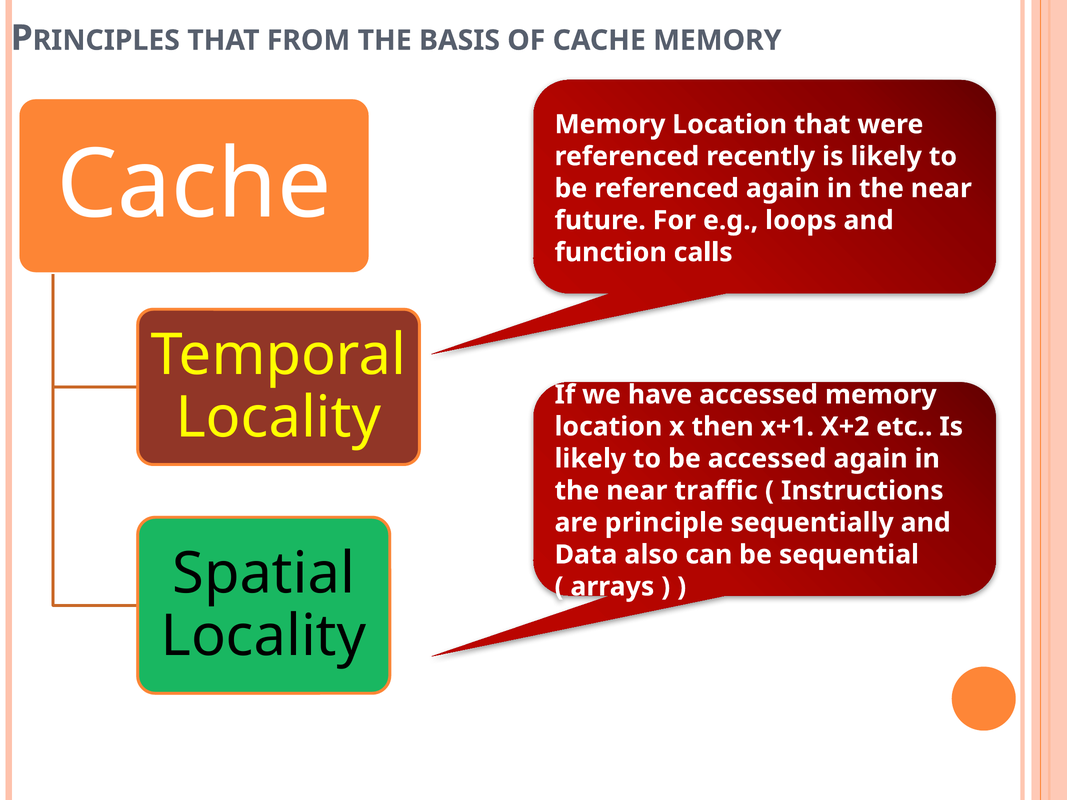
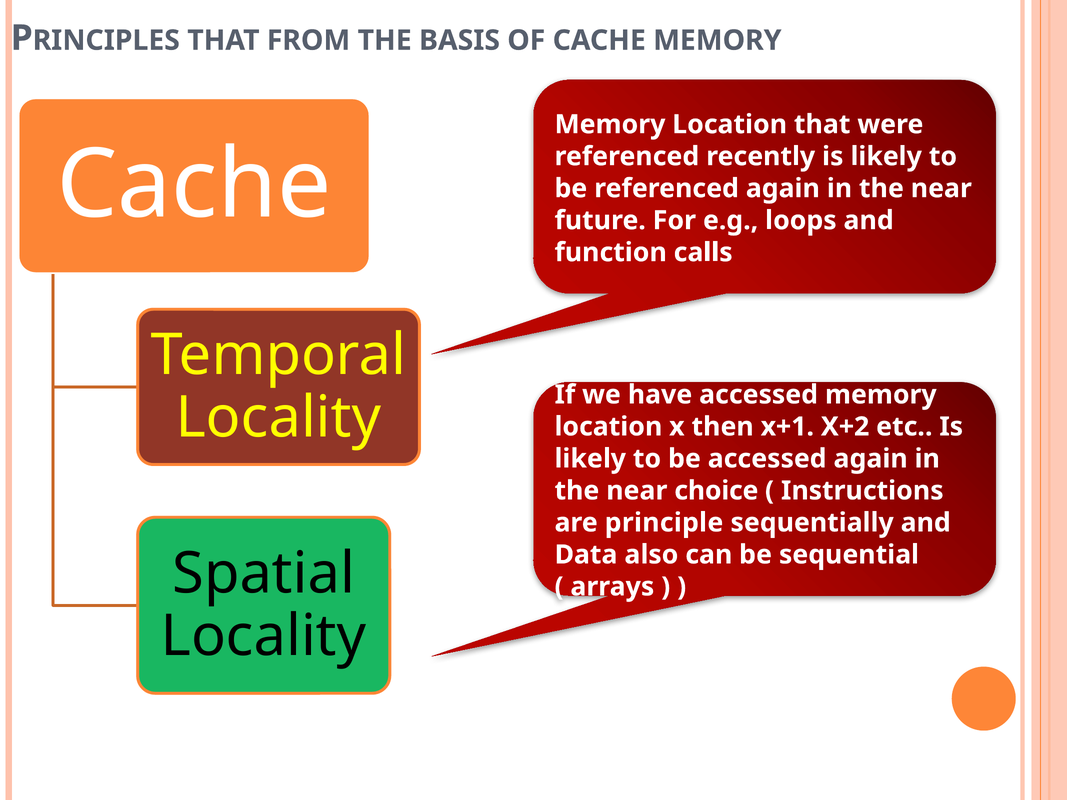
traffic: traffic -> choice
